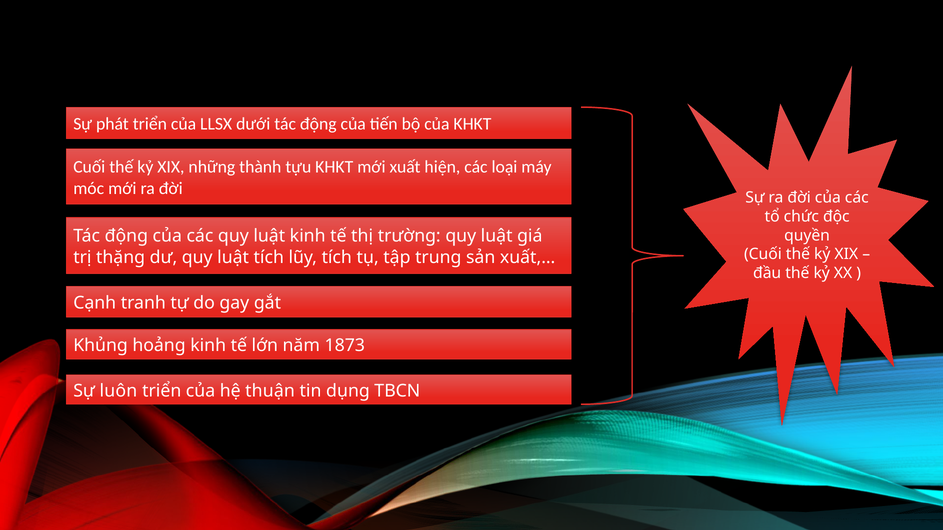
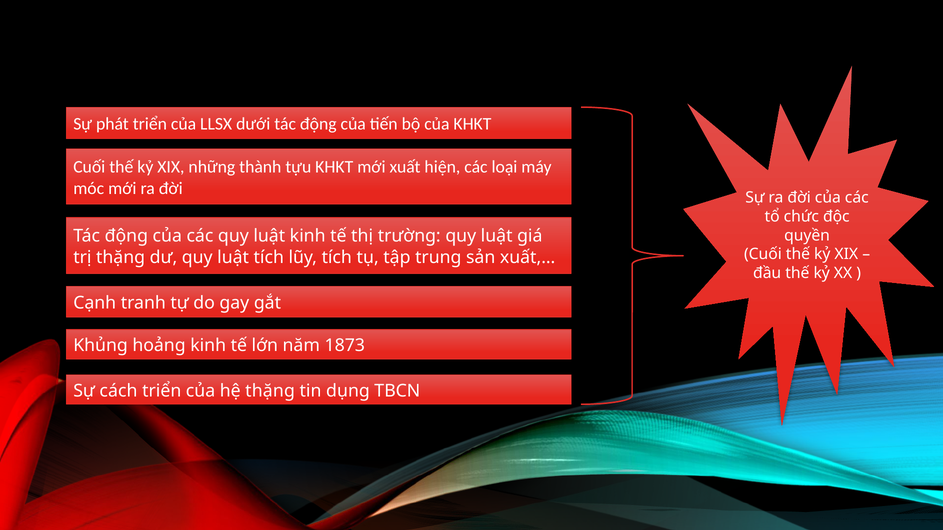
luôn: luôn -> cách
hệ thuận: thuận -> thặng
